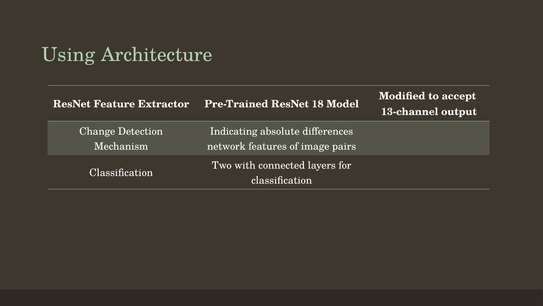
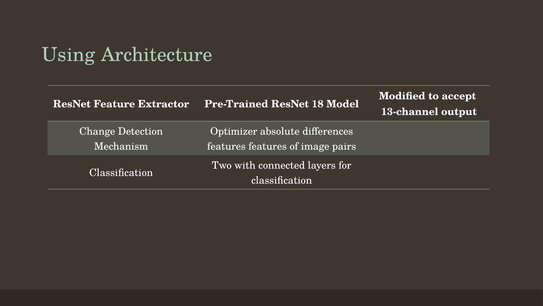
Indicating: Indicating -> Optimizer
network at (226, 146): network -> features
